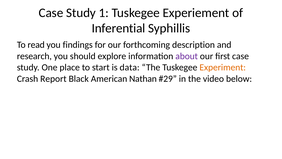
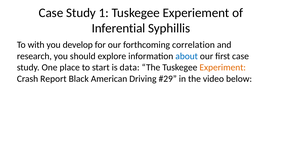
read: read -> with
findings: findings -> develop
description: description -> correlation
about colour: purple -> blue
Nathan: Nathan -> Driving
